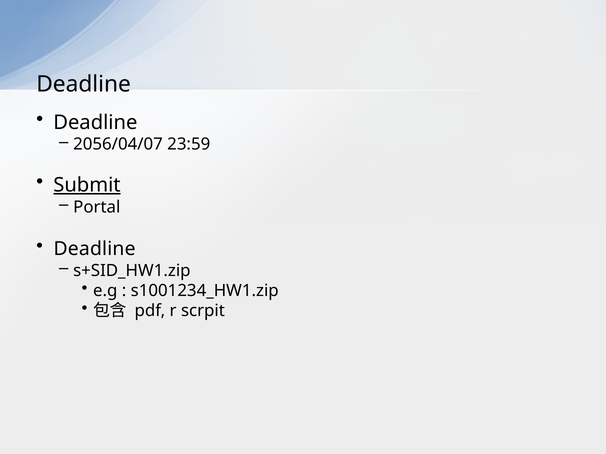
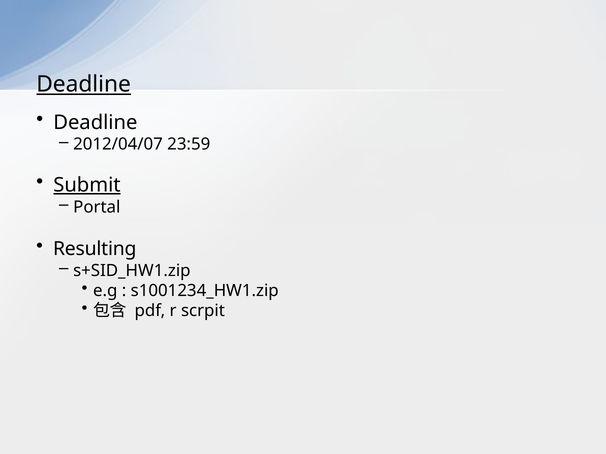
Deadline at (84, 85) underline: none -> present
2056/04/07: 2056/04/07 -> 2012/04/07
Deadline at (95, 249): Deadline -> Resulting
